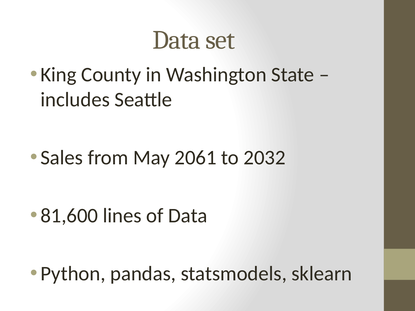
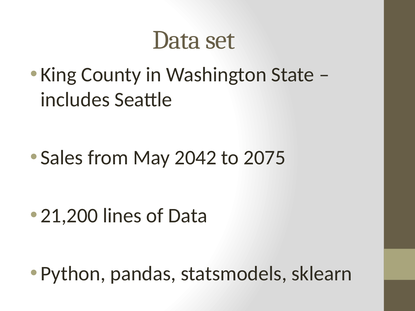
2061: 2061 -> 2042
2032: 2032 -> 2075
81,600: 81,600 -> 21,200
